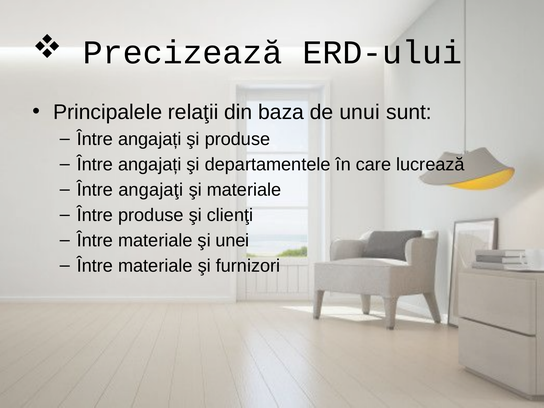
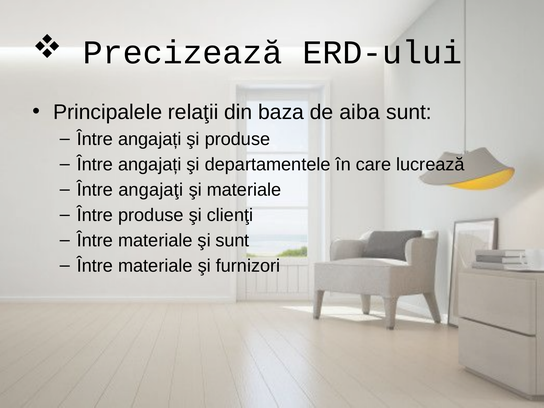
unui: unui -> aiba
şi unei: unei -> sunt
